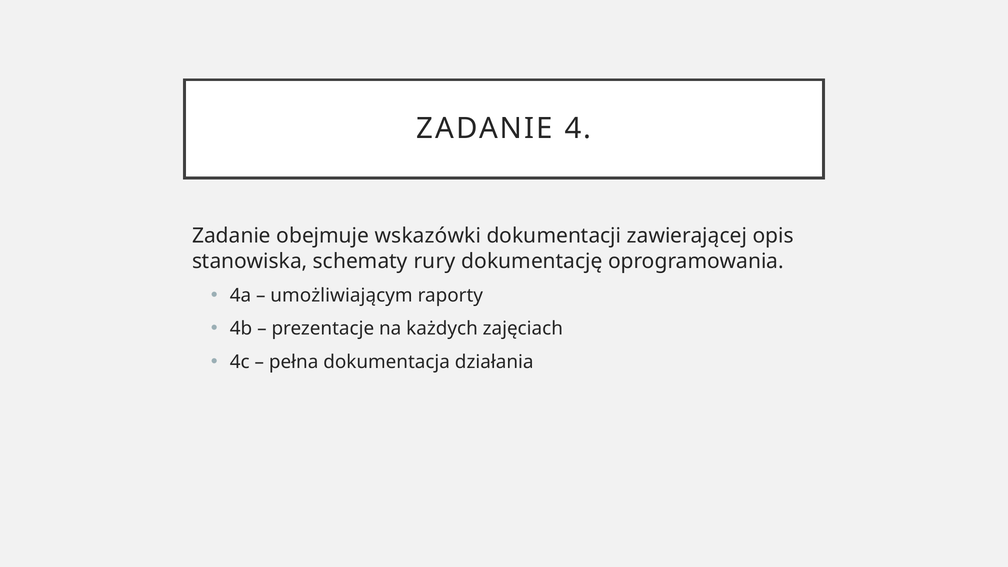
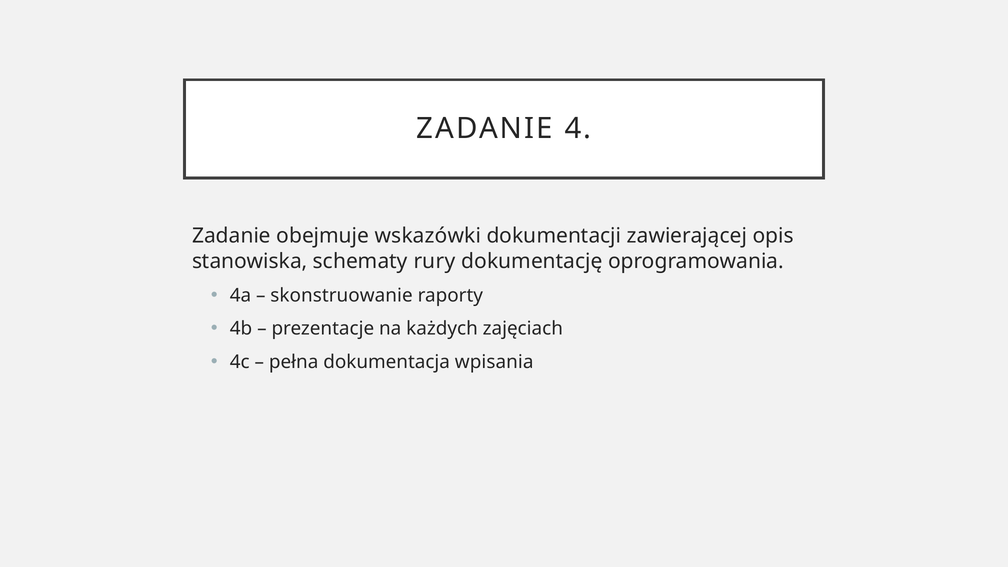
umożliwiającym: umożliwiającym -> skonstruowanie
działania: działania -> wpisania
